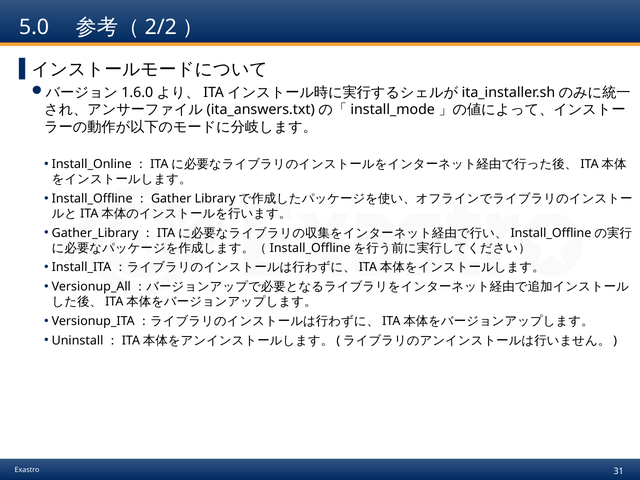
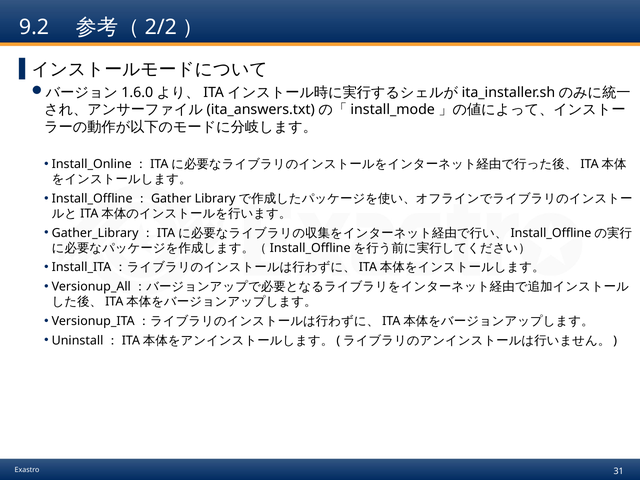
5.0: 5.0 -> 9.2
